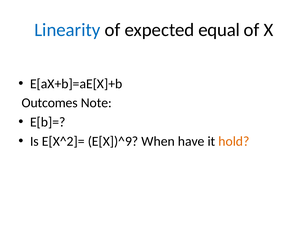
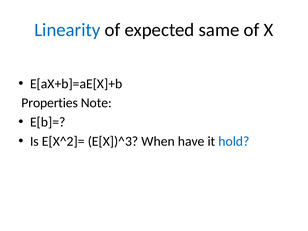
equal: equal -> same
Outcomes: Outcomes -> Properties
E[X])^9: E[X])^9 -> E[X])^3
hold colour: orange -> blue
